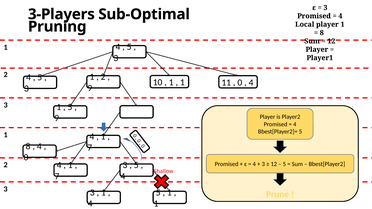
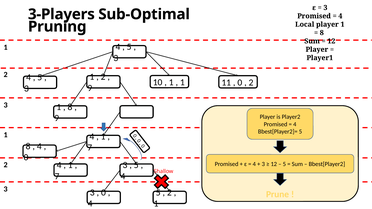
4 at (251, 83): 4 -> 2
5 at (70, 107): 5 -> 8
1 at (103, 193): 1 -> 0
1 at (169, 193): 1 -> 2
